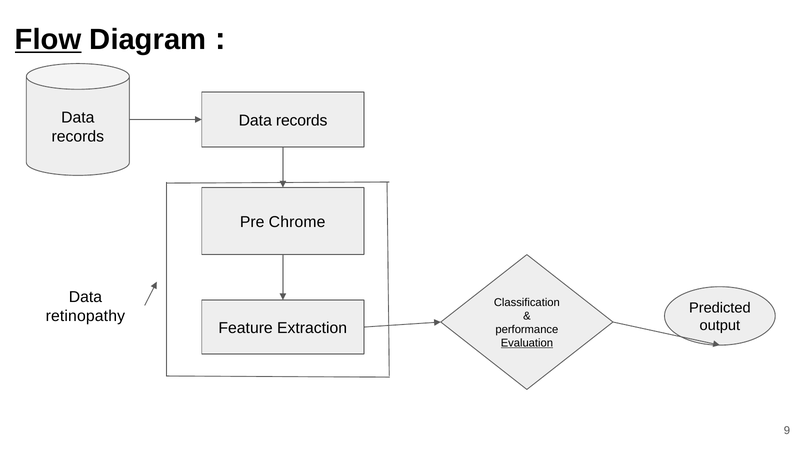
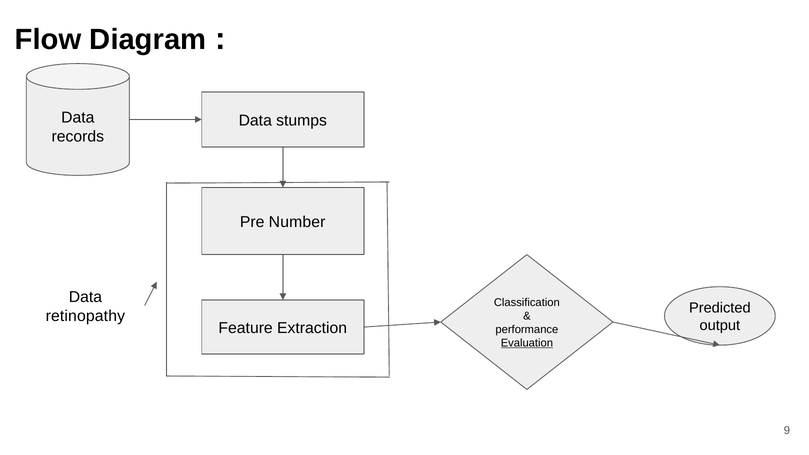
Flow underline: present -> none
records at (302, 121): records -> stumps
Chrome: Chrome -> Number
